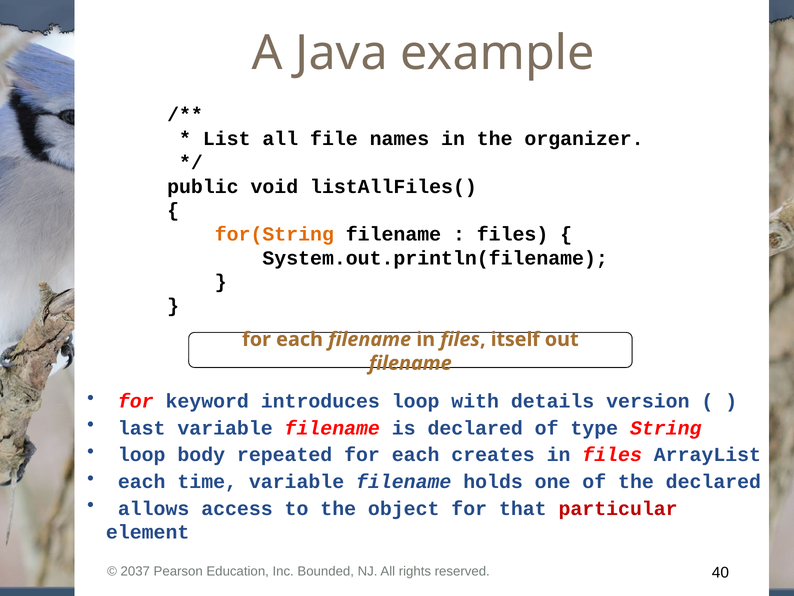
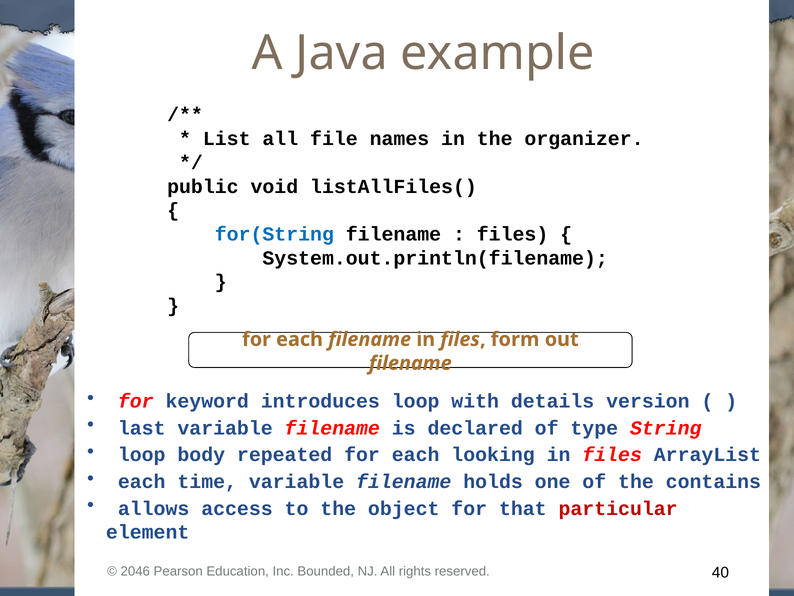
for(String colour: orange -> blue
itself: itself -> form
creates: creates -> looking
the declared: declared -> contains
2037: 2037 -> 2046
